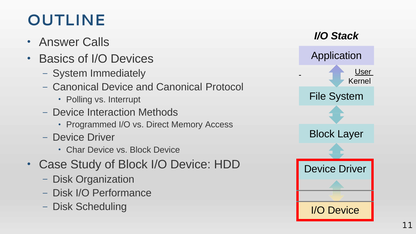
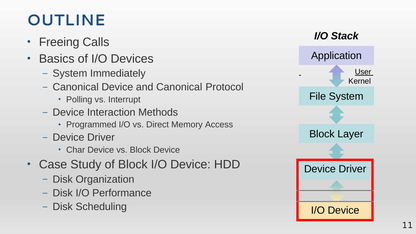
Answer: Answer -> Freeing
